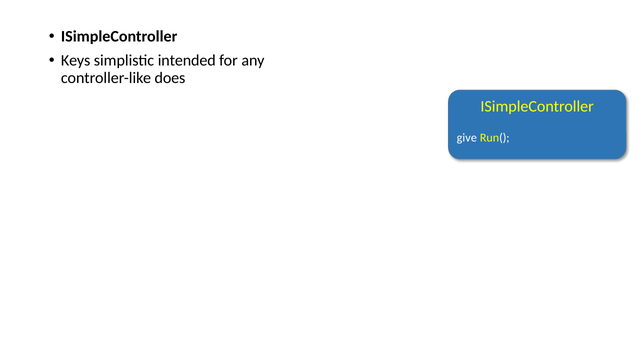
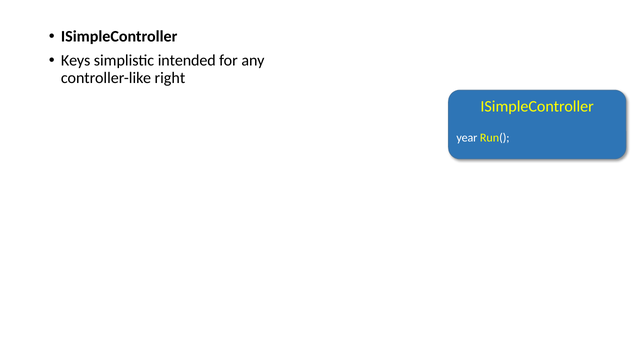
does: does -> right
give: give -> year
